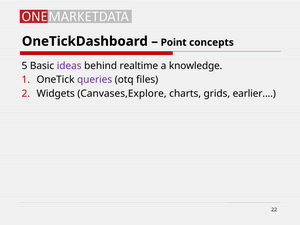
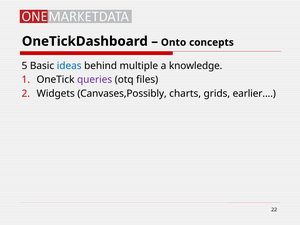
Point: Point -> Onto
ideas colour: purple -> blue
realtime: realtime -> multiple
Canvases,Explore: Canvases,Explore -> Canvases,Possibly
